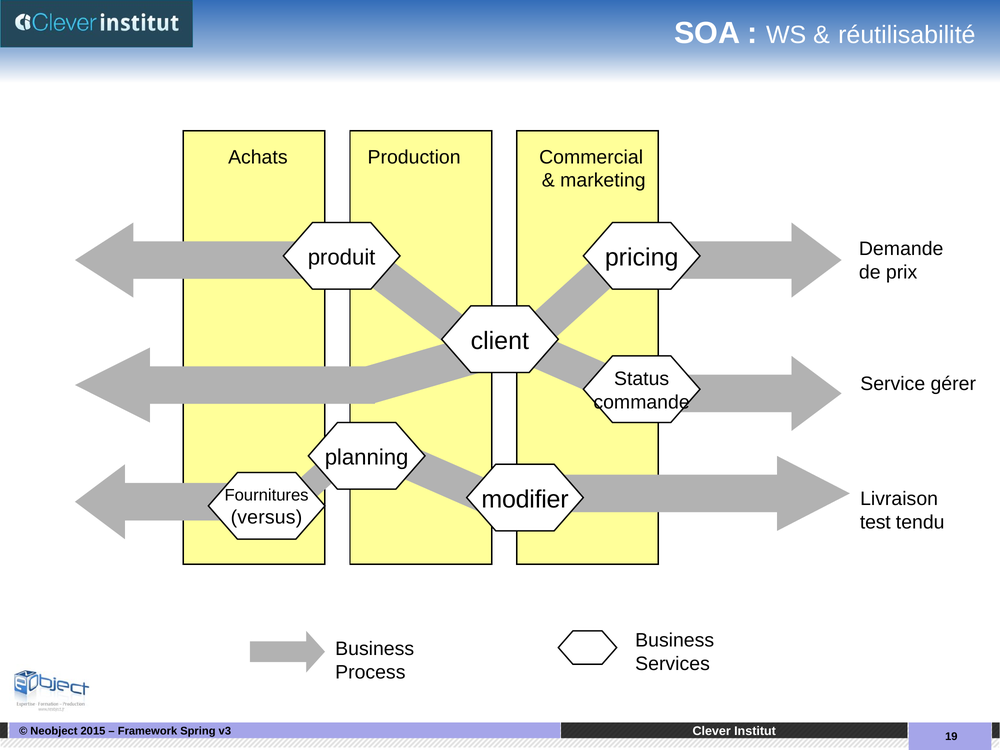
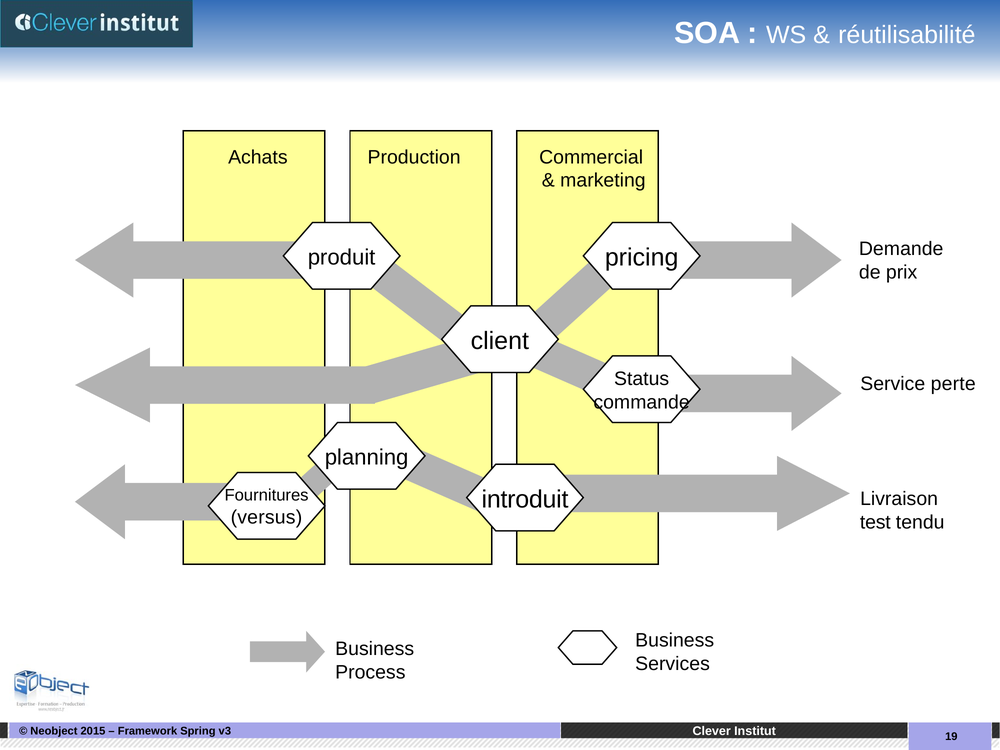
gérer: gérer -> perte
modifier: modifier -> introduit
